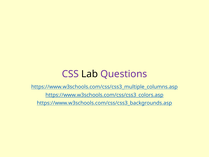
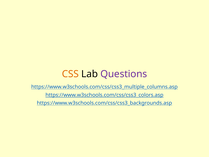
CSS colour: purple -> orange
